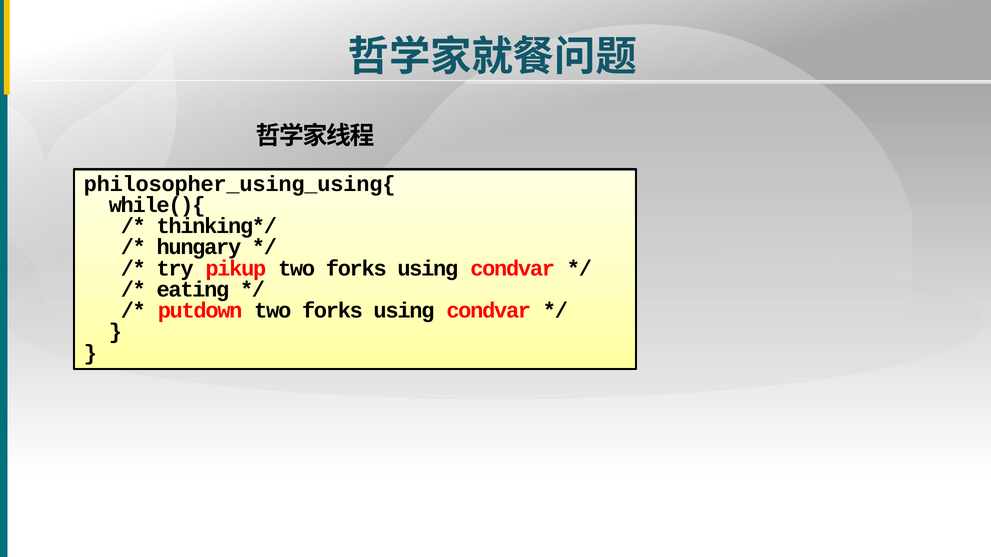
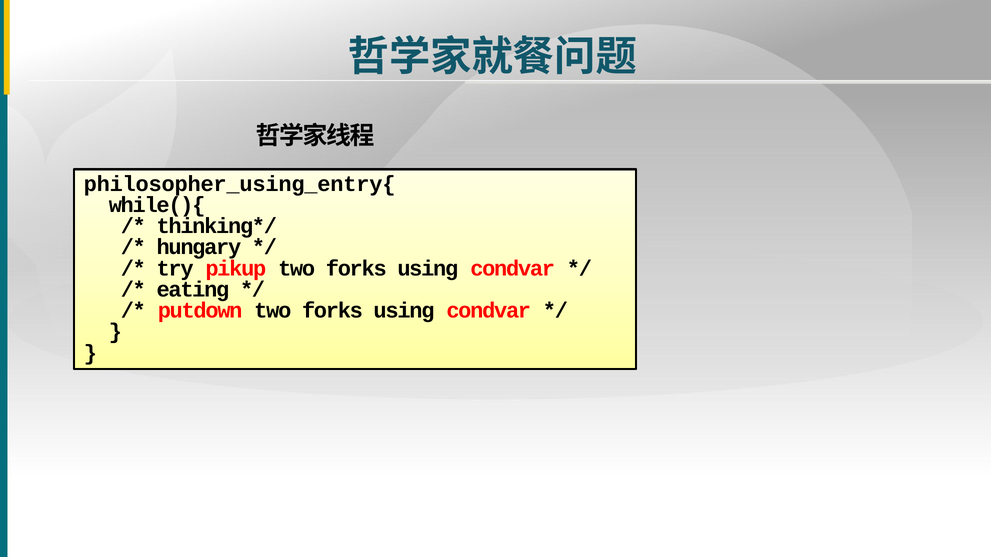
philosopher_using_using{: philosopher_using_using{ -> philosopher_using_entry{
